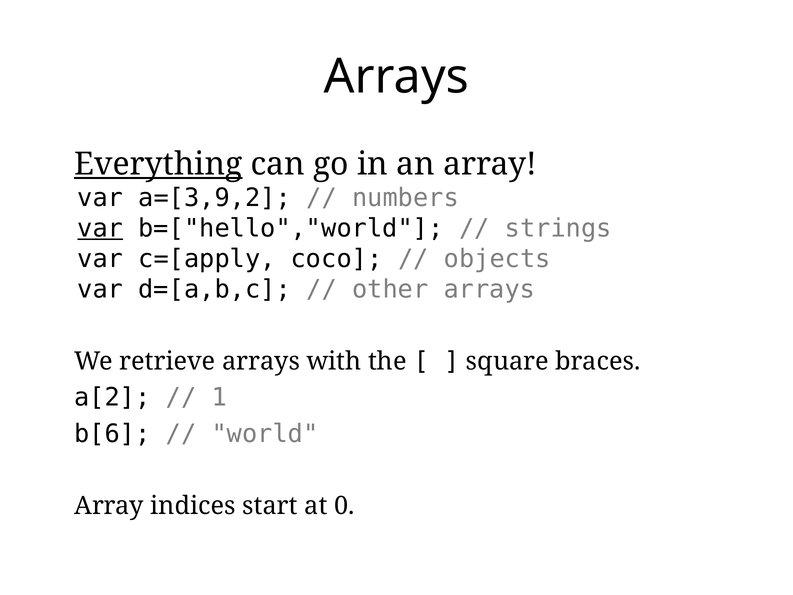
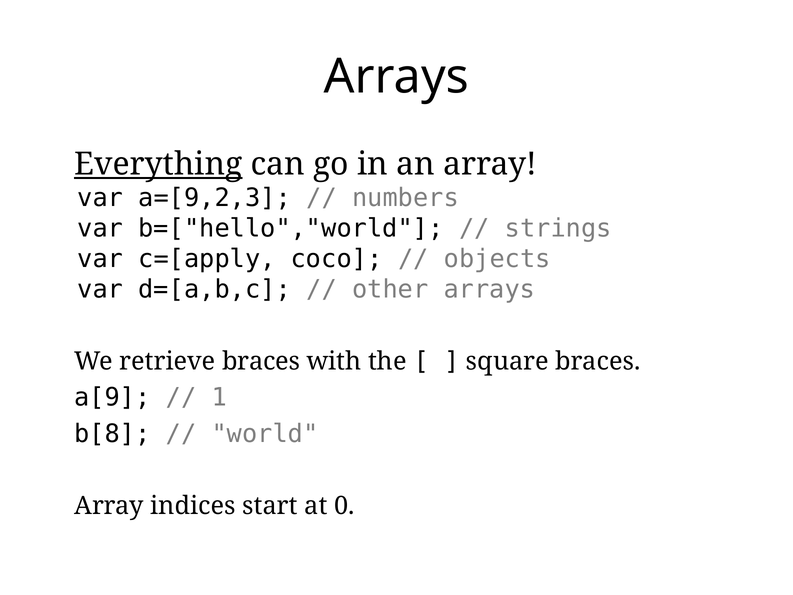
a=[3,9,2: a=[3,9,2 -> a=[9,2,3
var at (100, 228) underline: present -> none
retrieve arrays: arrays -> braces
a[2: a[2 -> a[9
b[6: b[6 -> b[8
